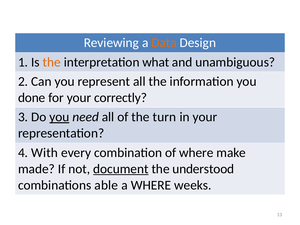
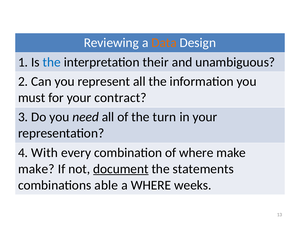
the at (52, 62) colour: orange -> blue
what: what -> their
done: done -> must
correctly: correctly -> contract
you at (59, 117) underline: present -> none
made at (36, 169): made -> make
understood: understood -> statements
